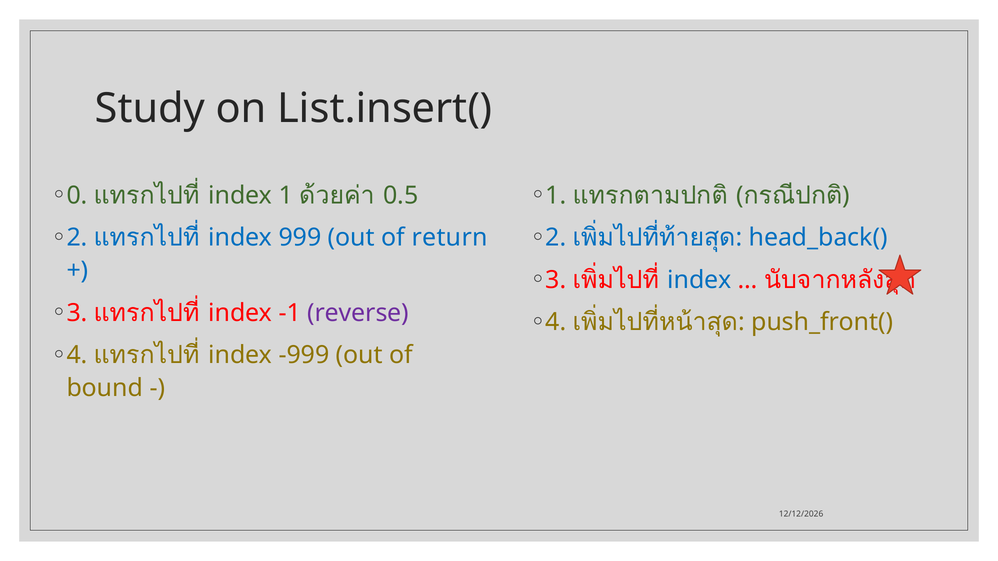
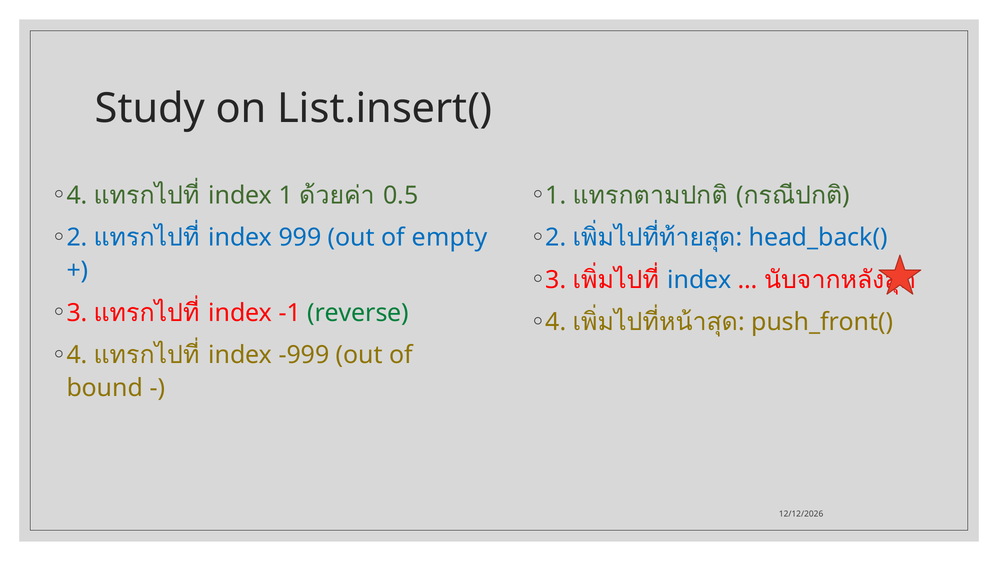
0 at (77, 196): 0 -> 4
return: return -> empty
reverse colour: purple -> green
